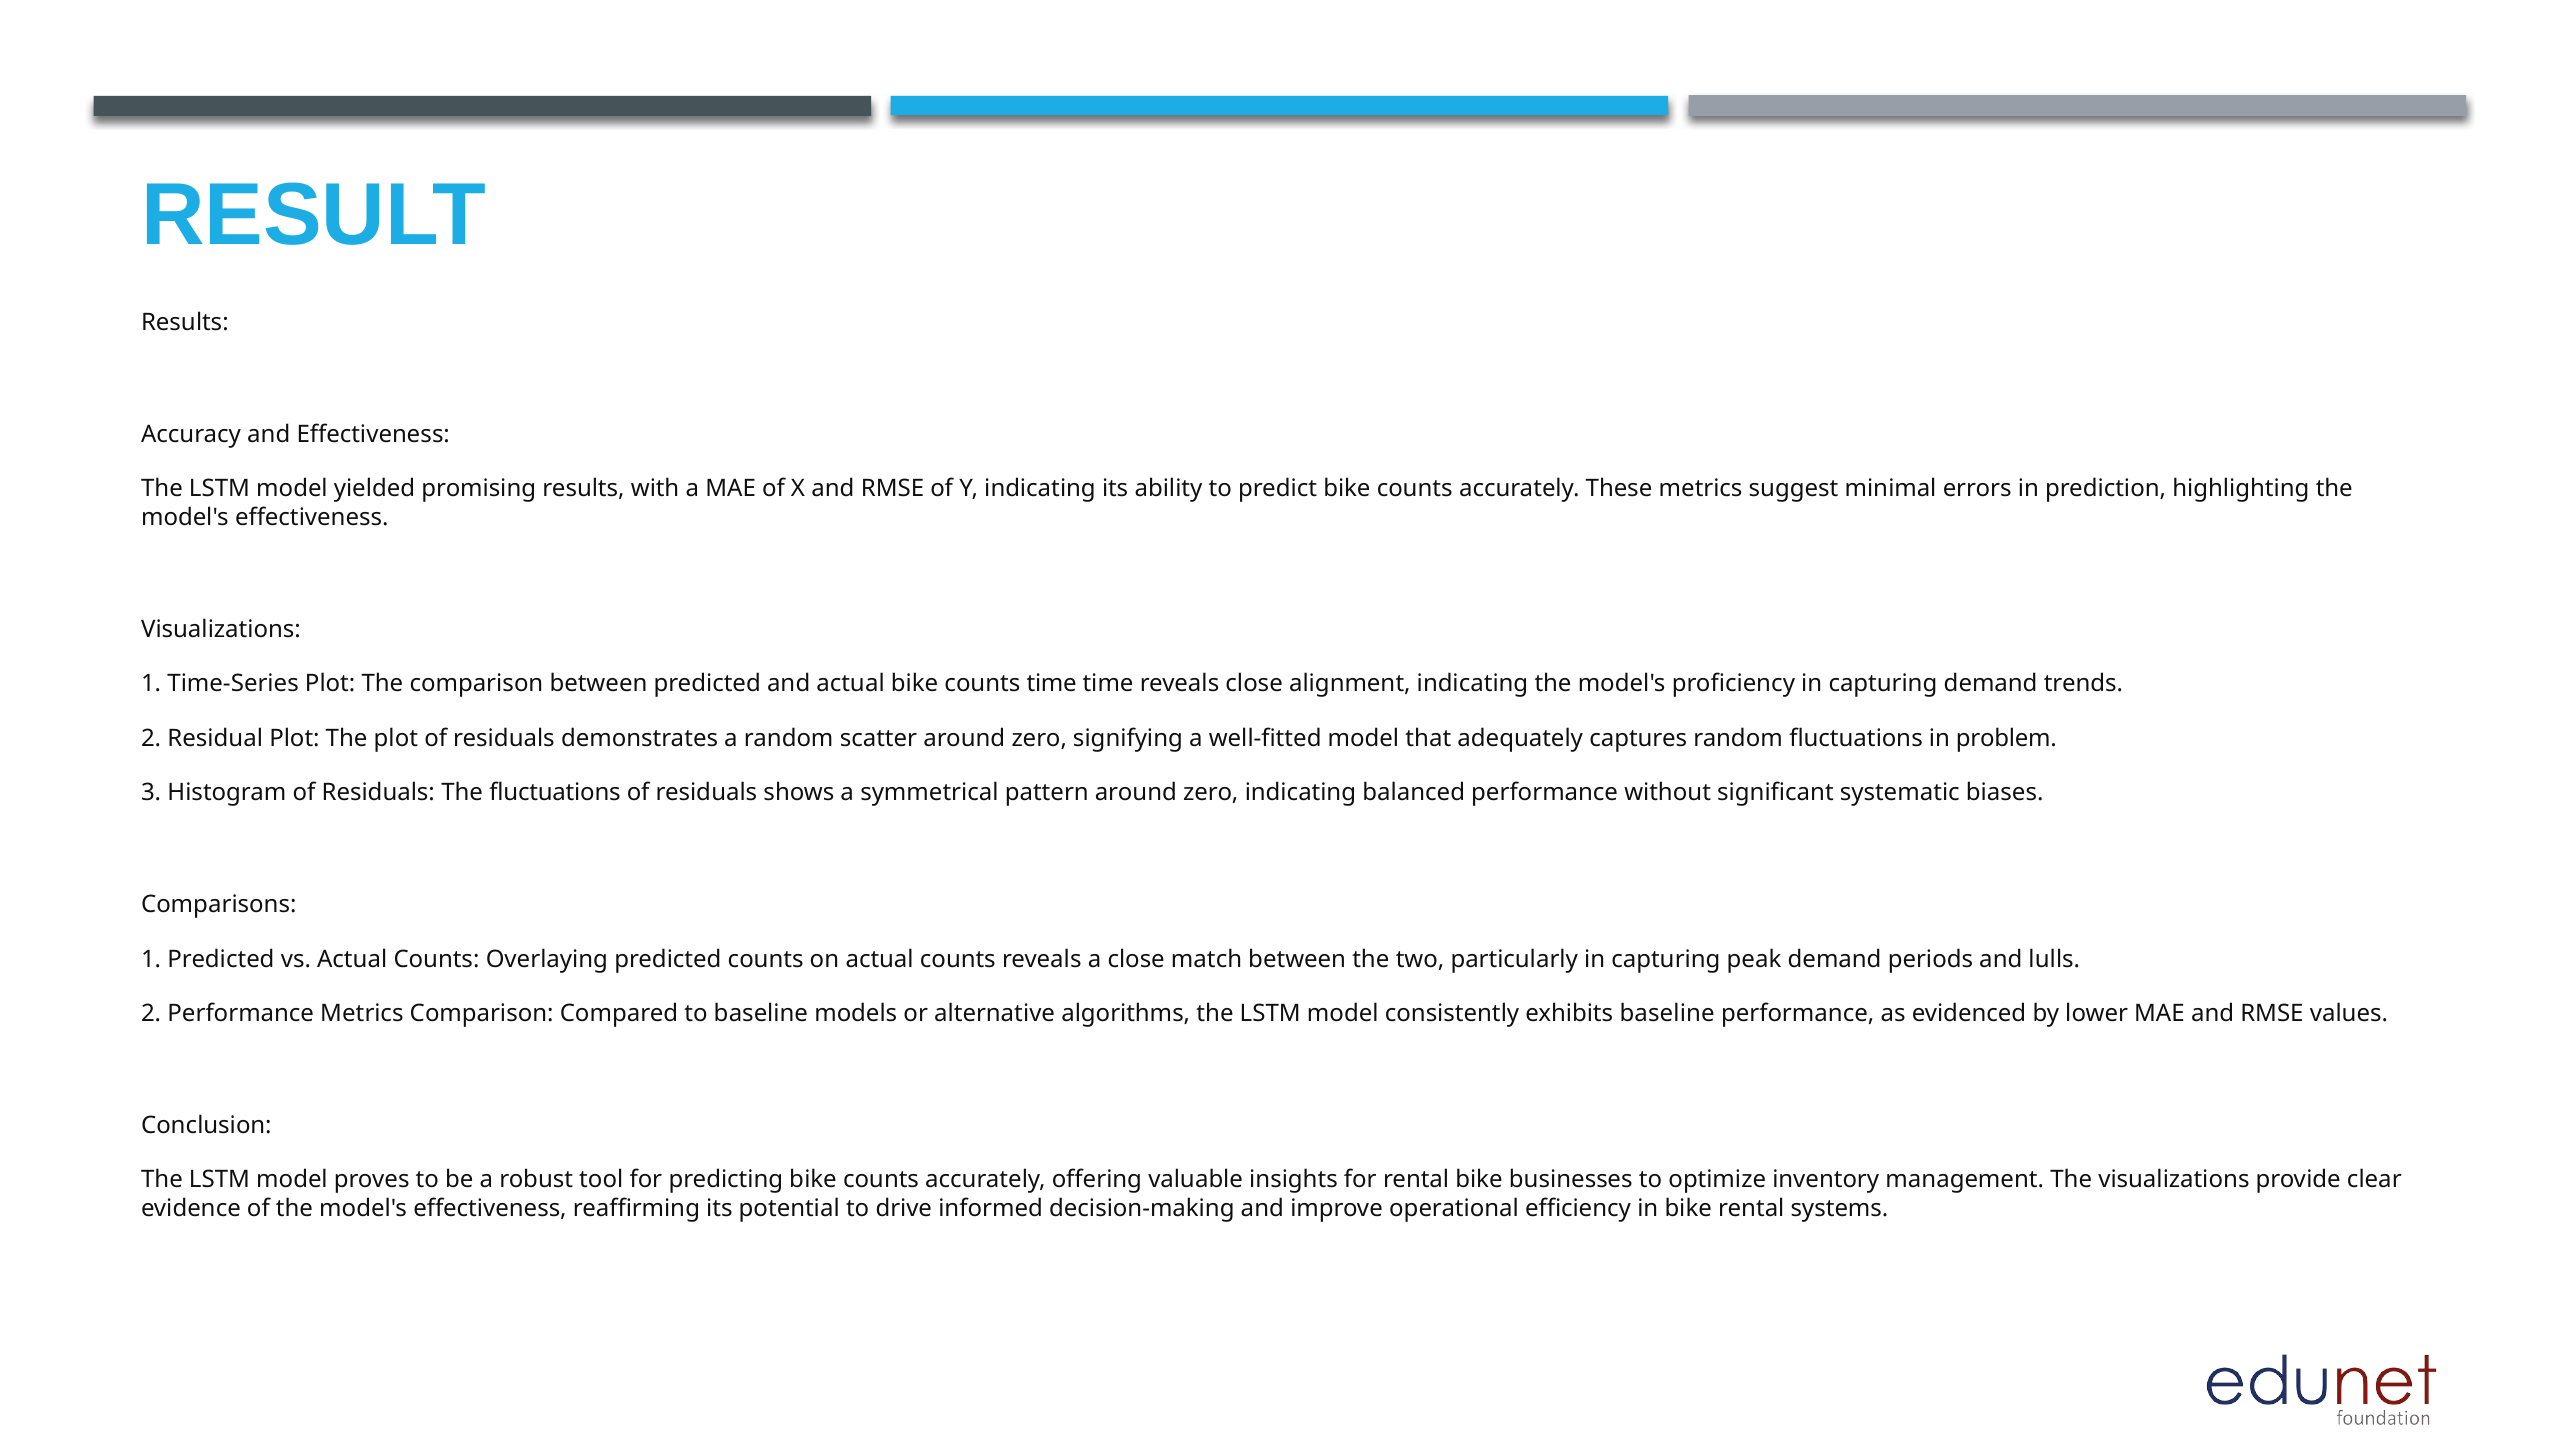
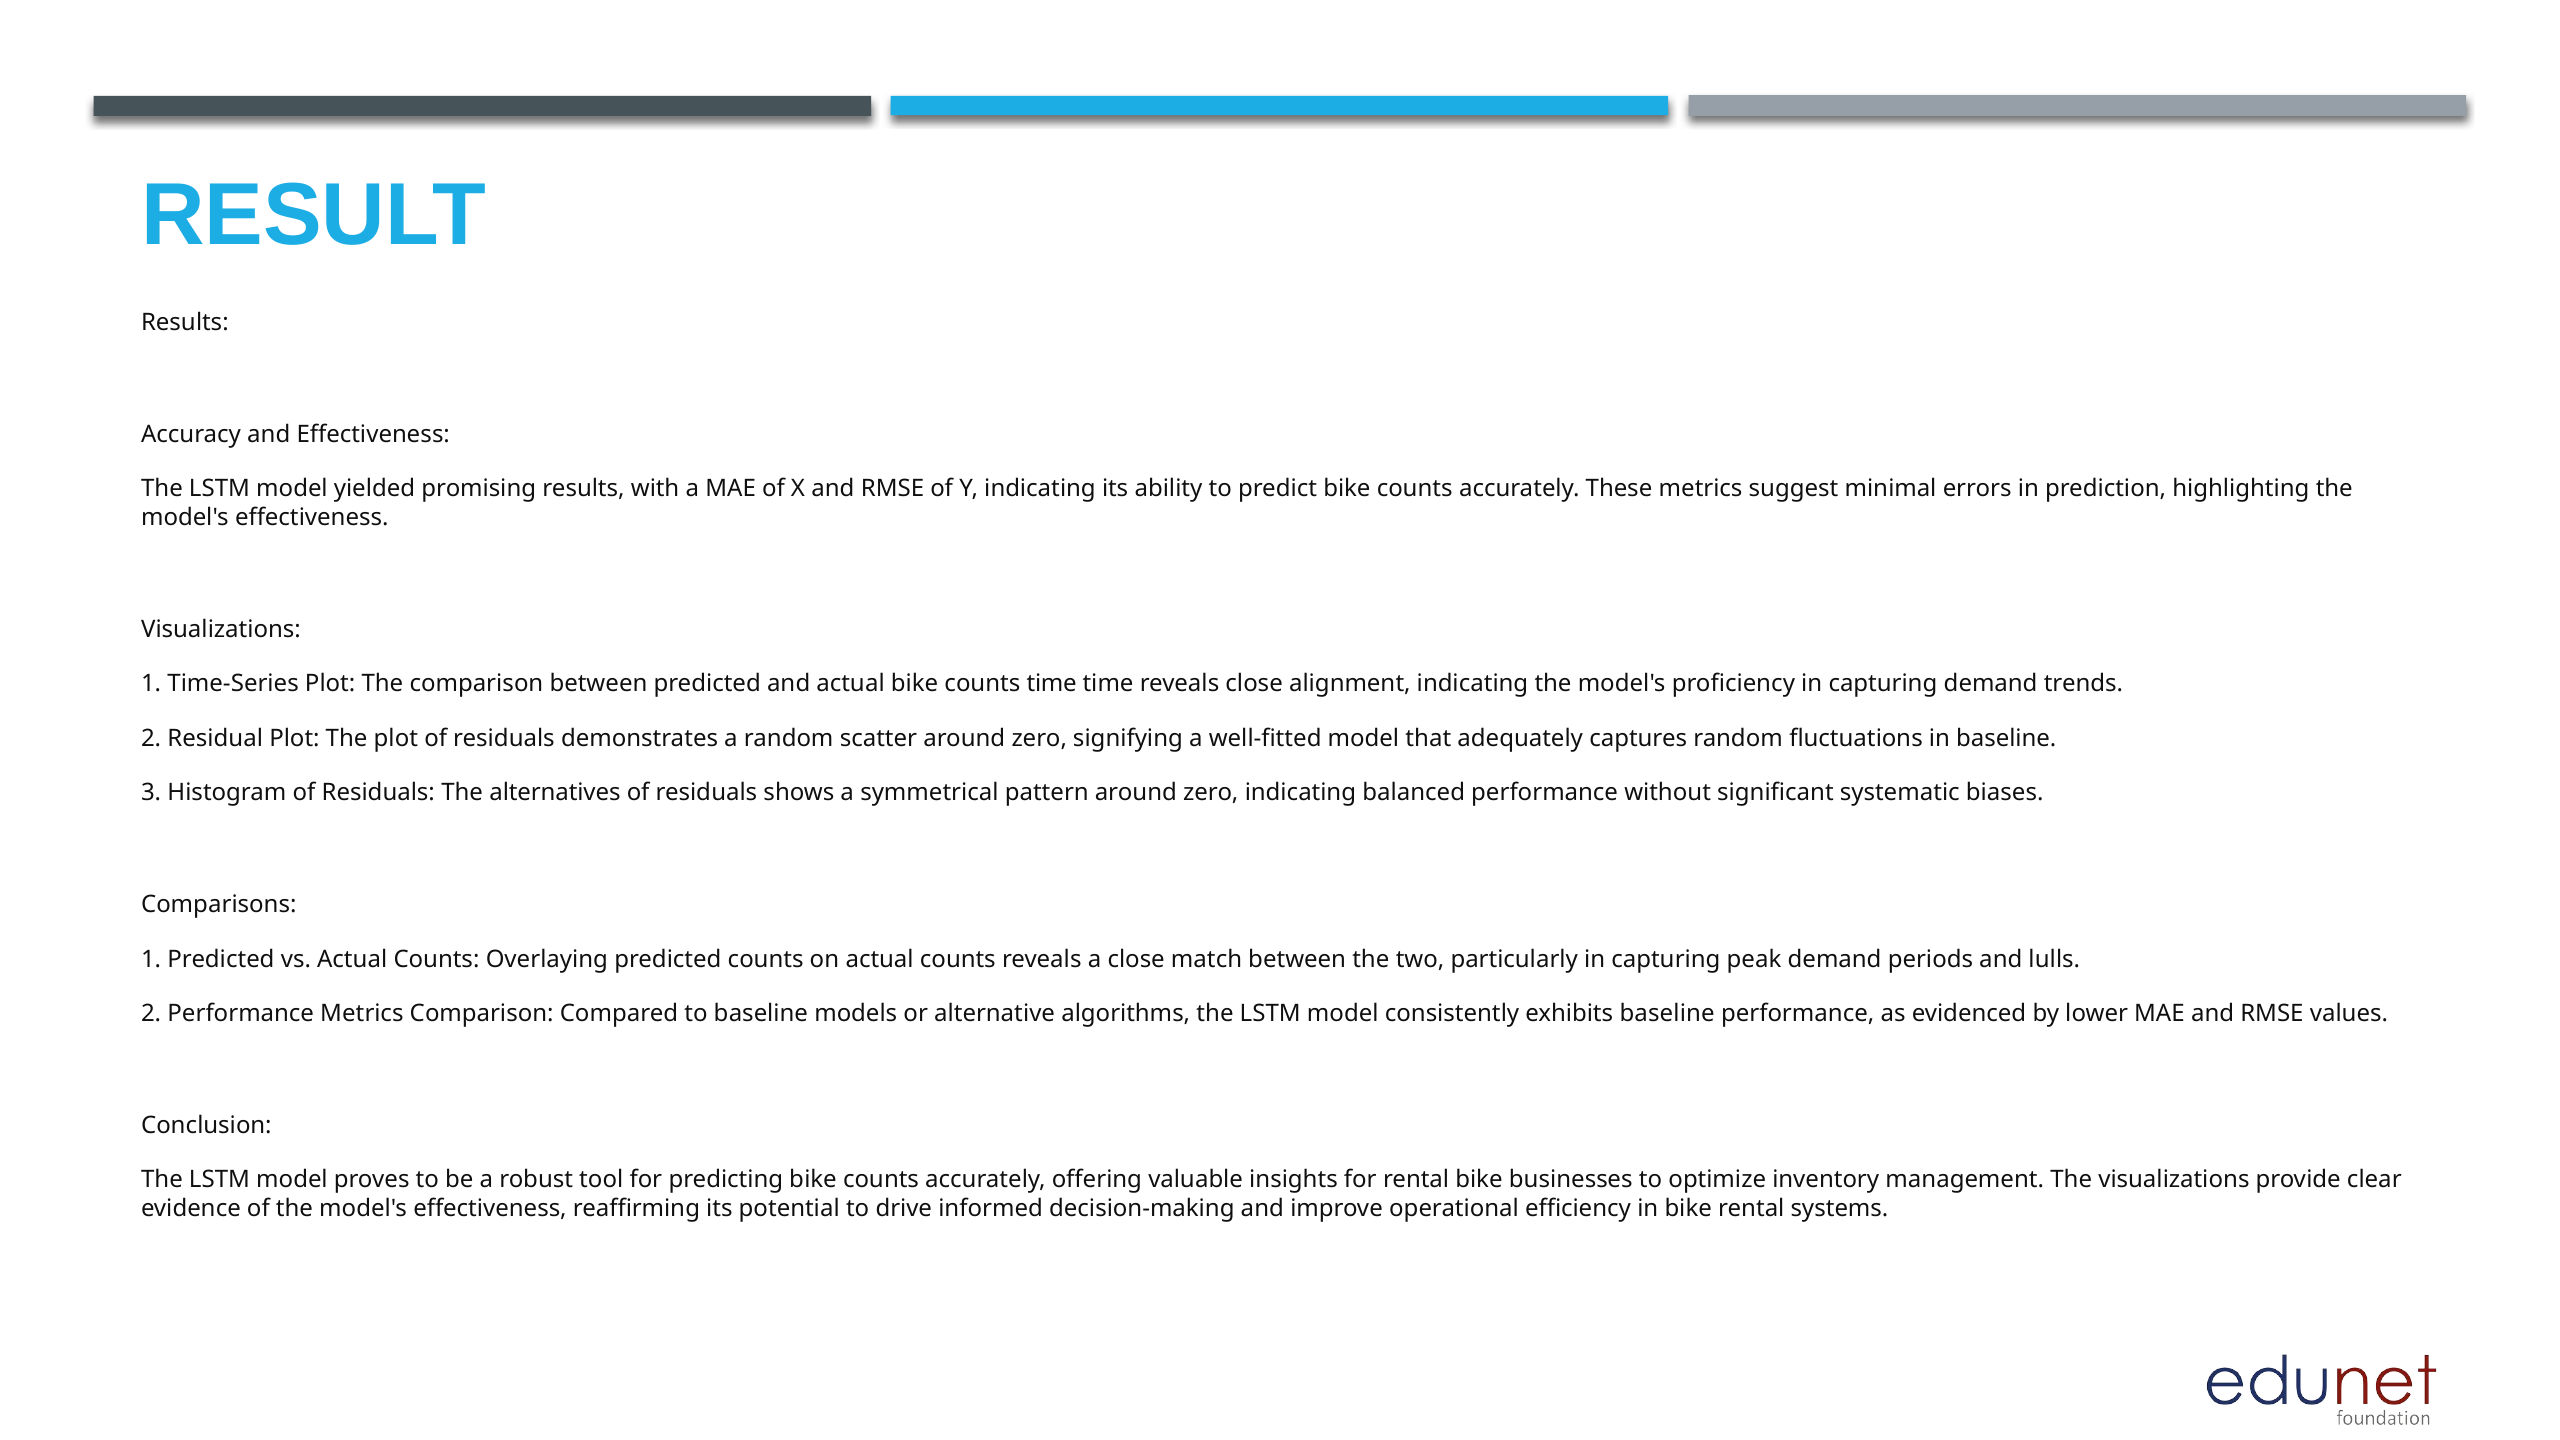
in problem: problem -> baseline
The fluctuations: fluctuations -> alternatives
